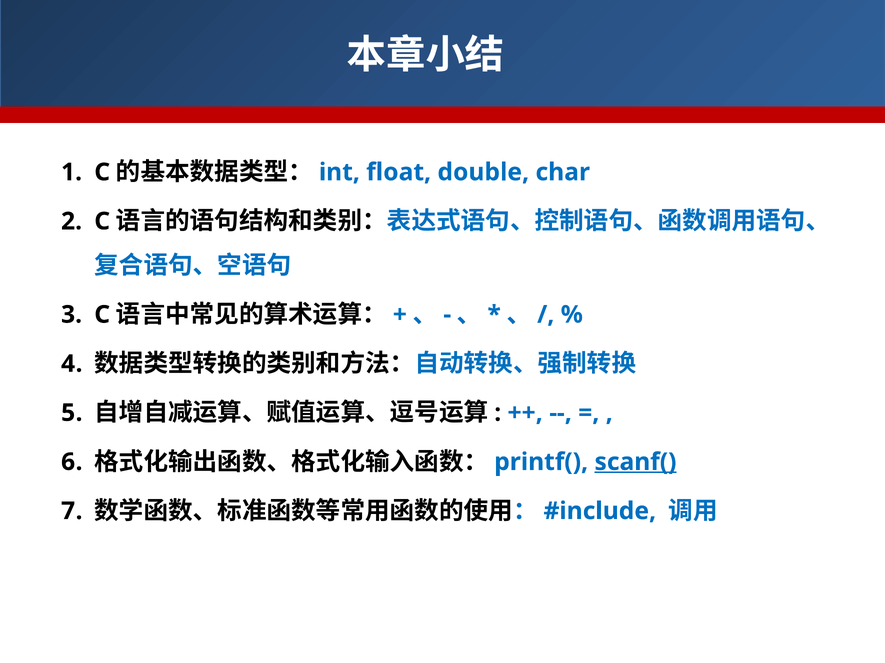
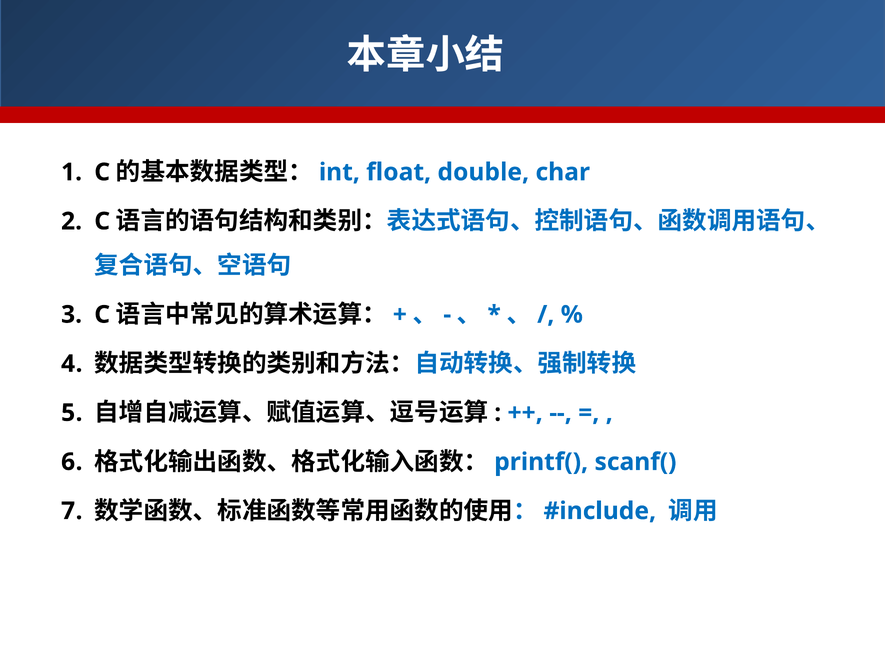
scanf( underline: present -> none
